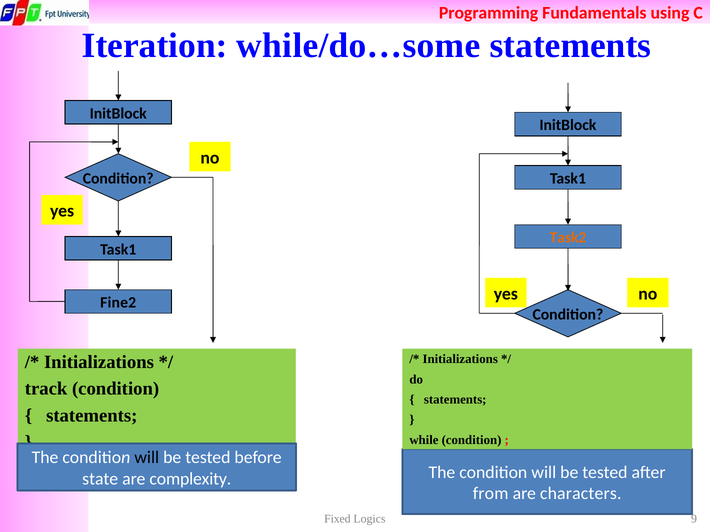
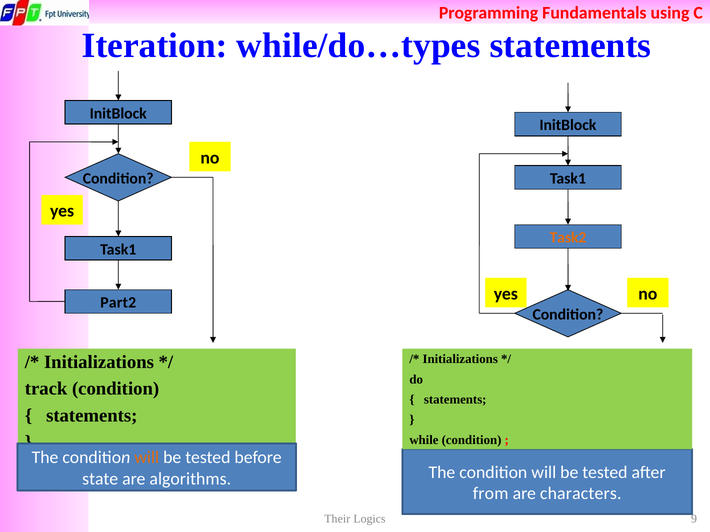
while/do…some: while/do…some -> while/do…types
Fine2: Fine2 -> Part2
will at (147, 458) colour: black -> orange
complexity: complexity -> algorithms
Fixed: Fixed -> Their
